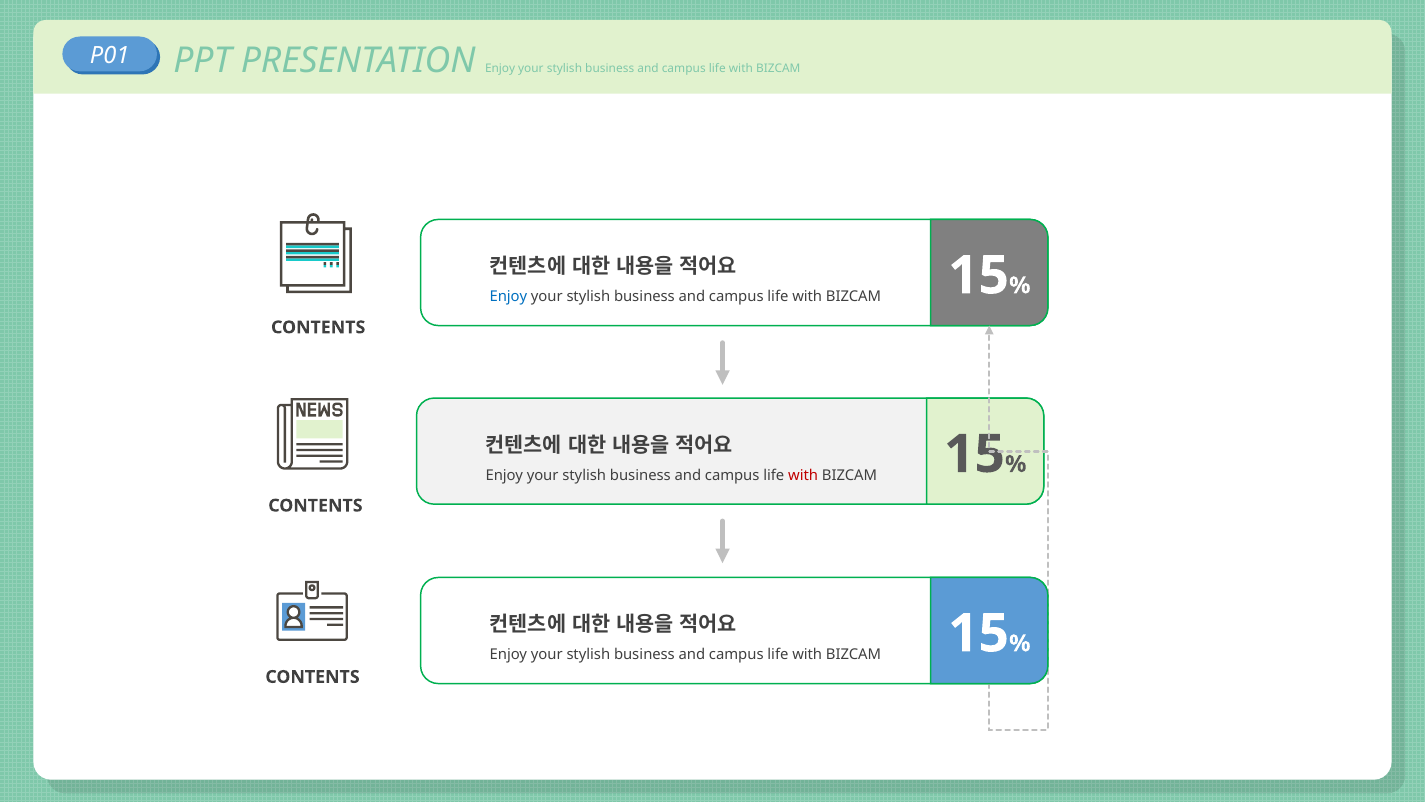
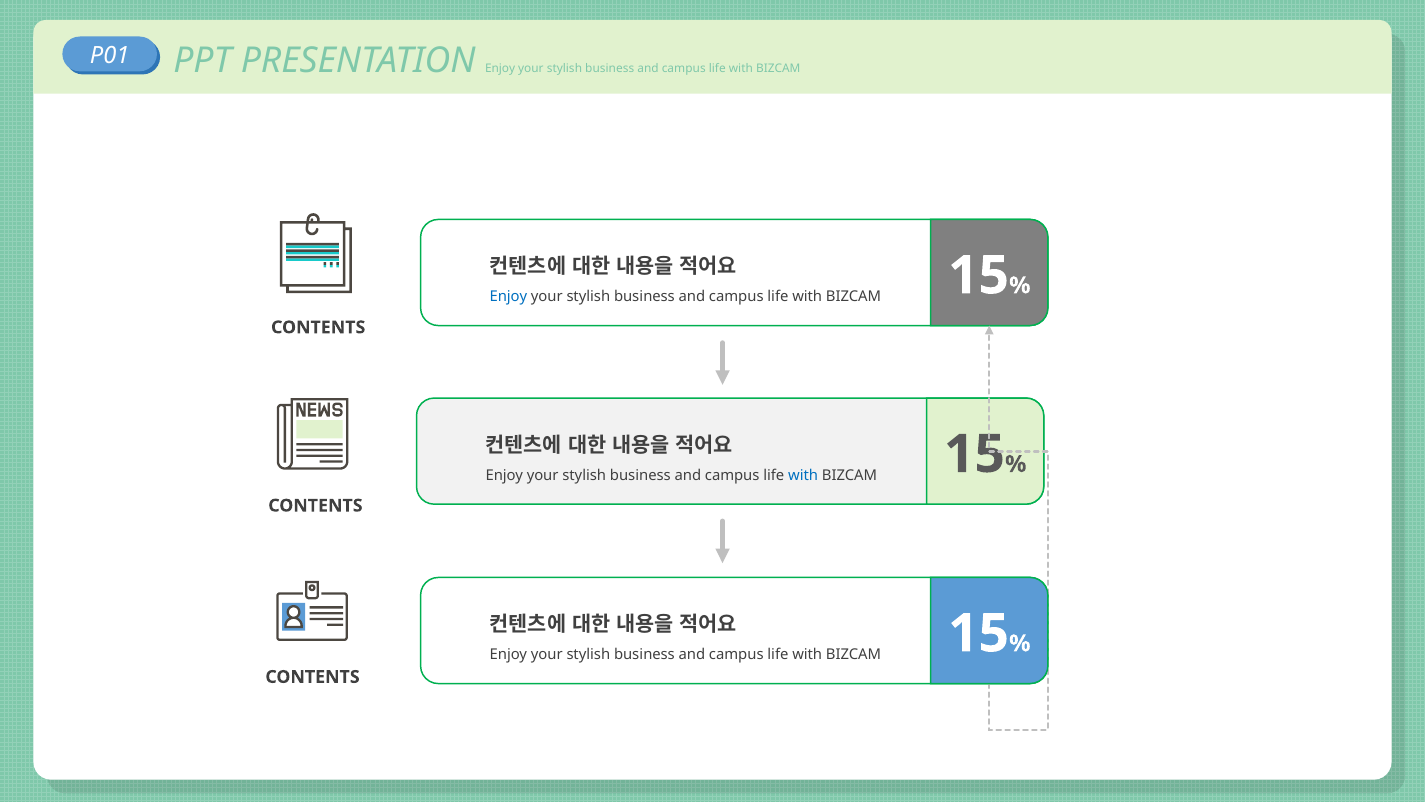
with at (803, 475) colour: red -> blue
